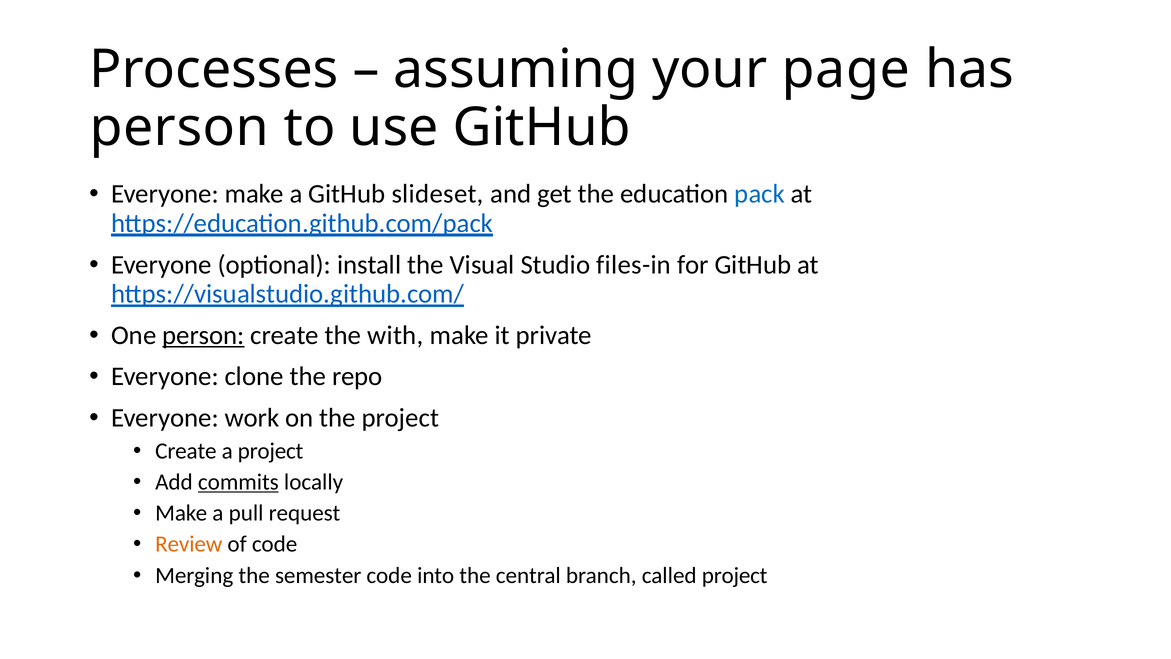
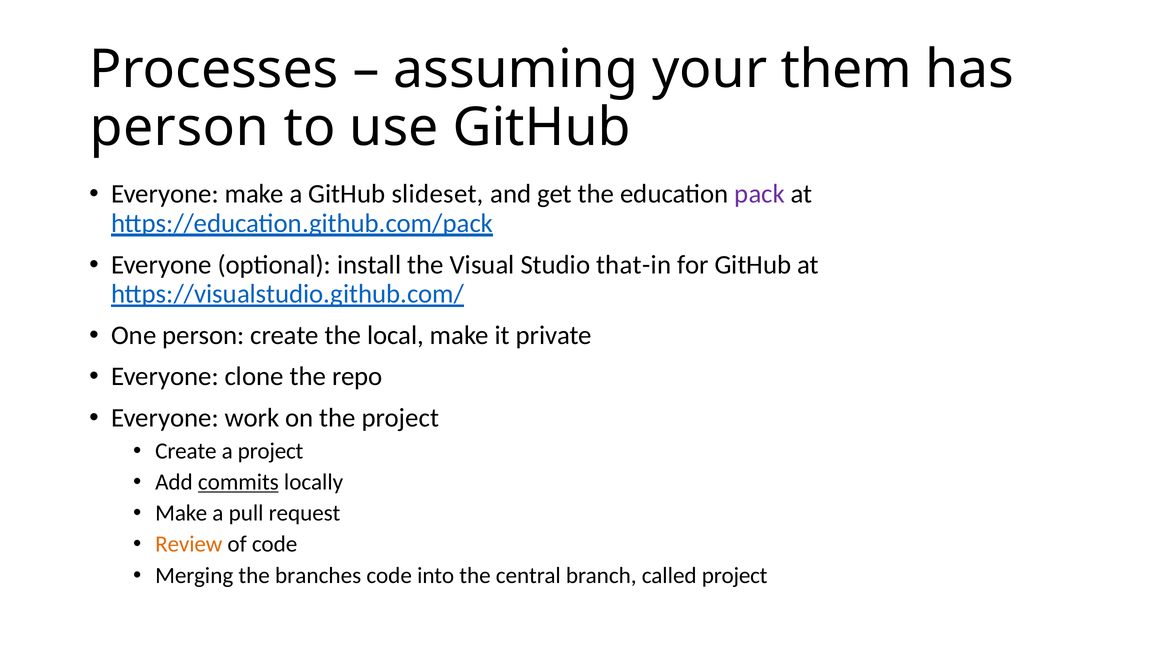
page: page -> them
pack colour: blue -> purple
files-in: files-in -> that-in
person at (203, 335) underline: present -> none
with: with -> local
semester: semester -> branches
